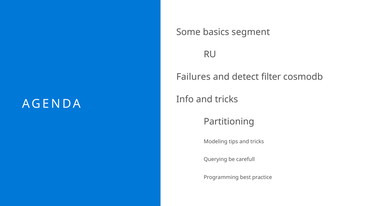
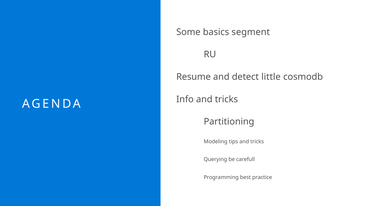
Failures: Failures -> Resume
filter: filter -> little
